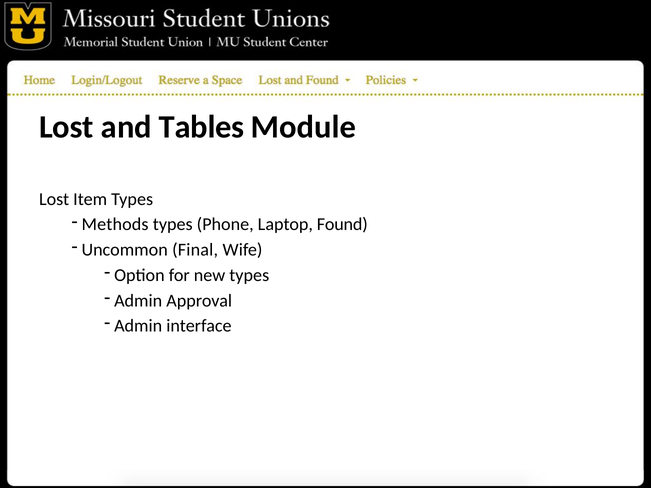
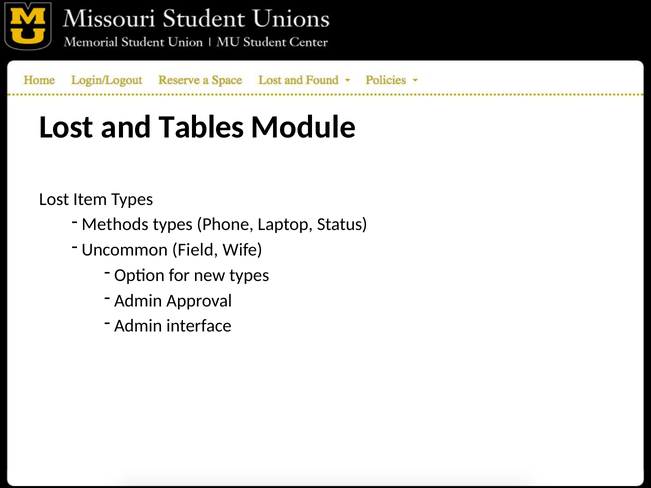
Found: Found -> Status
Final: Final -> Field
